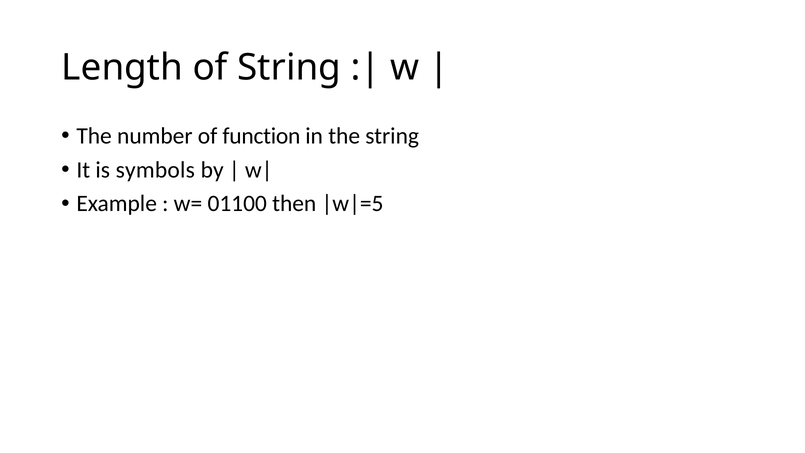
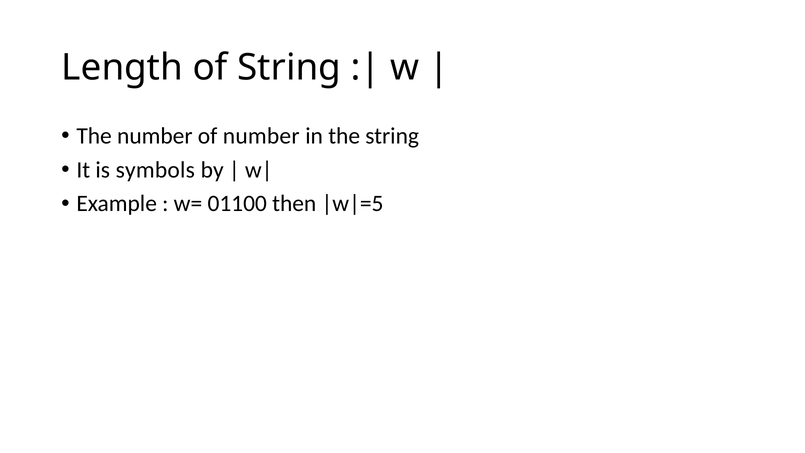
of function: function -> number
